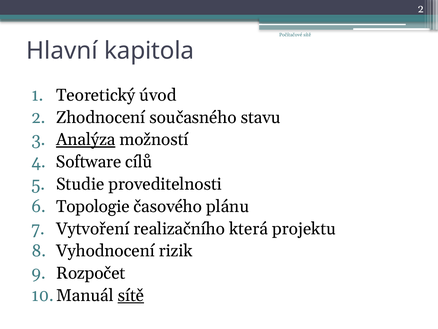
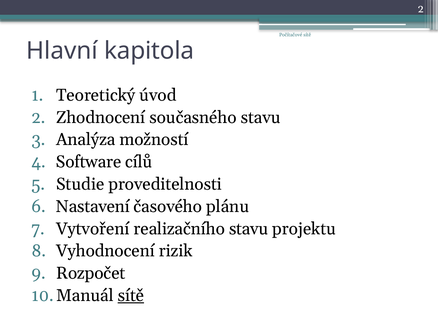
Analýza underline: present -> none
Topologie: Topologie -> Nastavení
realizačního která: která -> stavu
